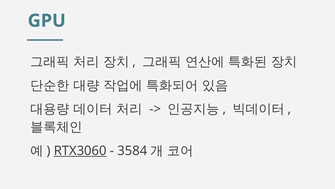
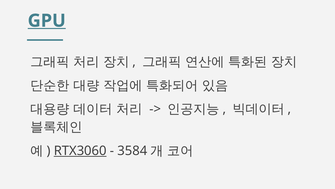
GPU underline: none -> present
